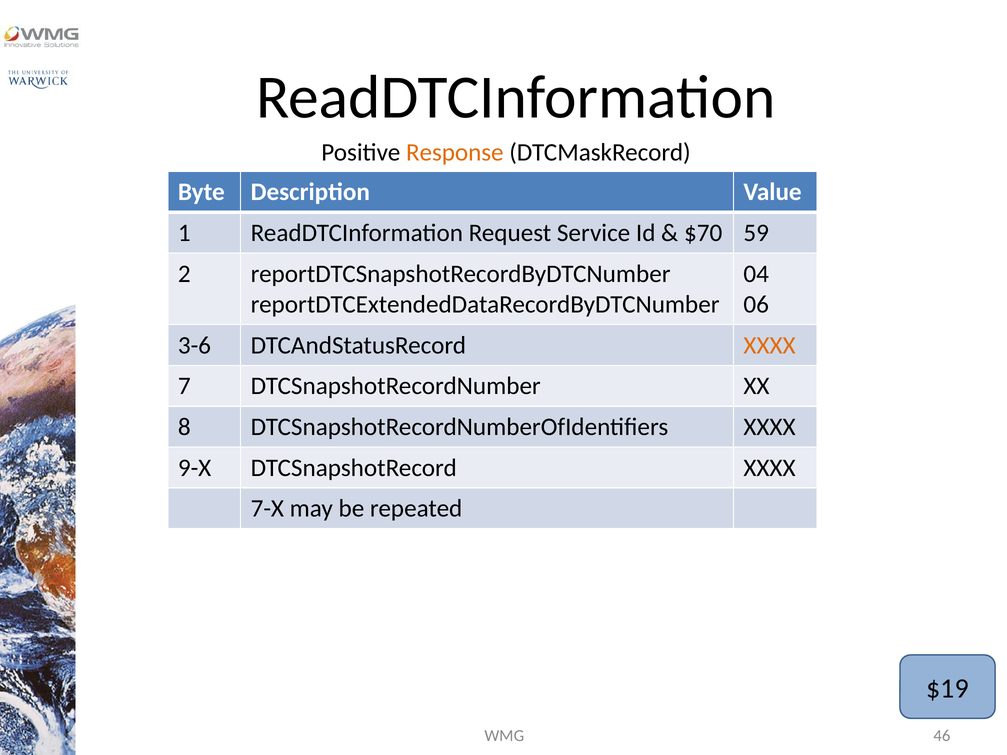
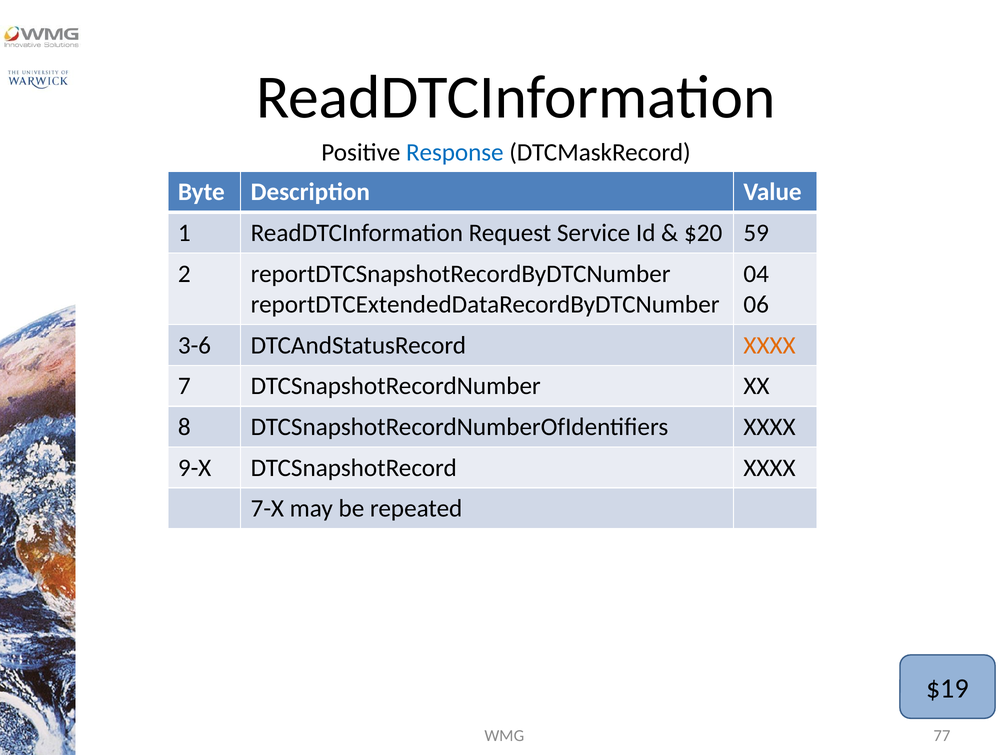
Response colour: orange -> blue
$70: $70 -> $20
46: 46 -> 77
